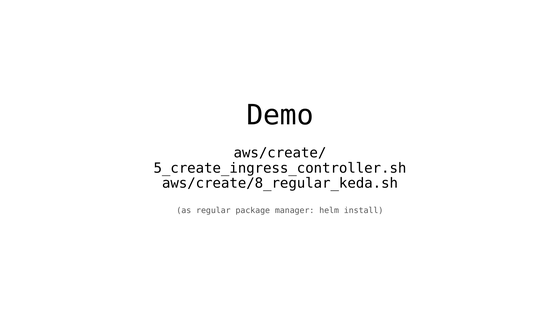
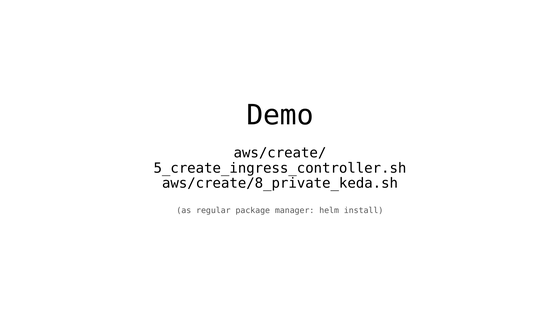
aws/create/8_regular_keda.sh: aws/create/8_regular_keda.sh -> aws/create/8_private_keda.sh
